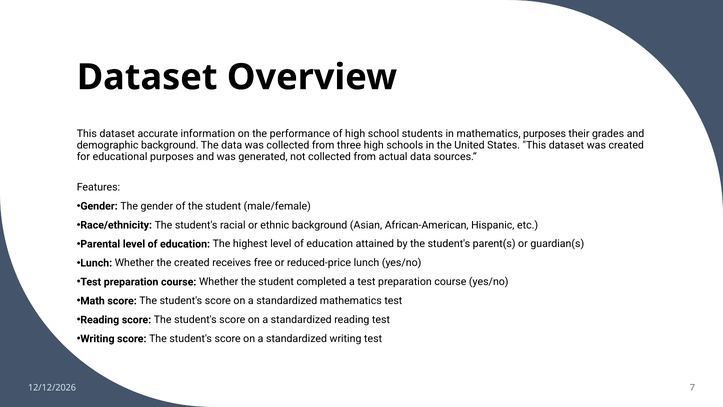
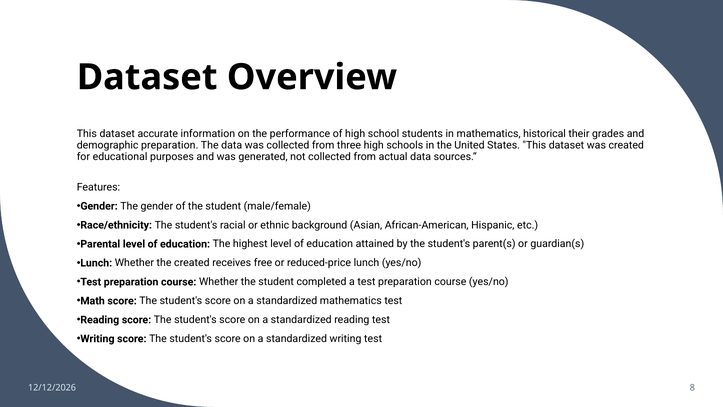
mathematics purposes: purposes -> historical
demographic background: background -> preparation
7: 7 -> 8
